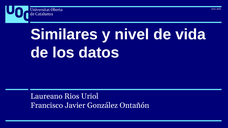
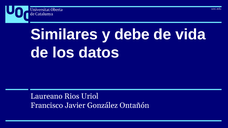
nivel: nivel -> debe
